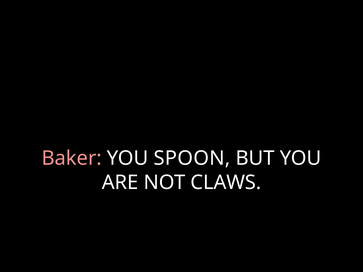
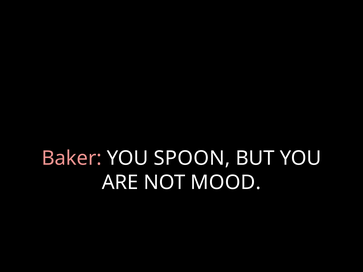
CLAWS: CLAWS -> MOOD
